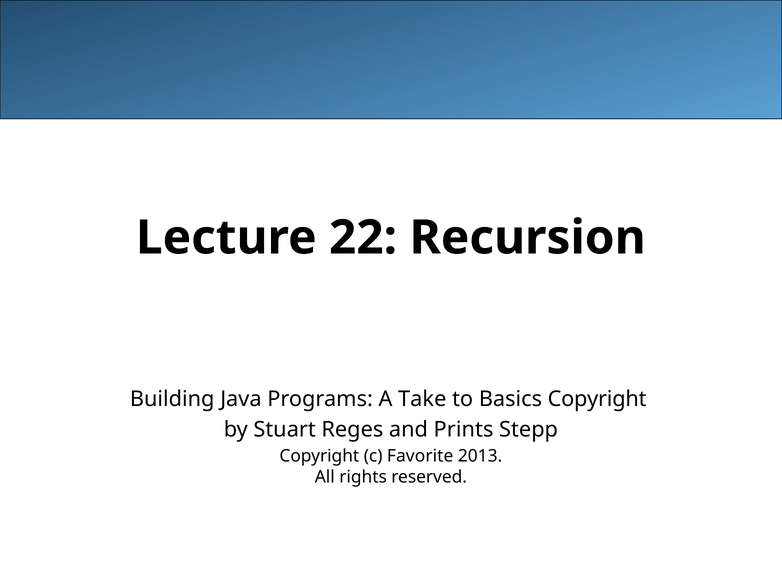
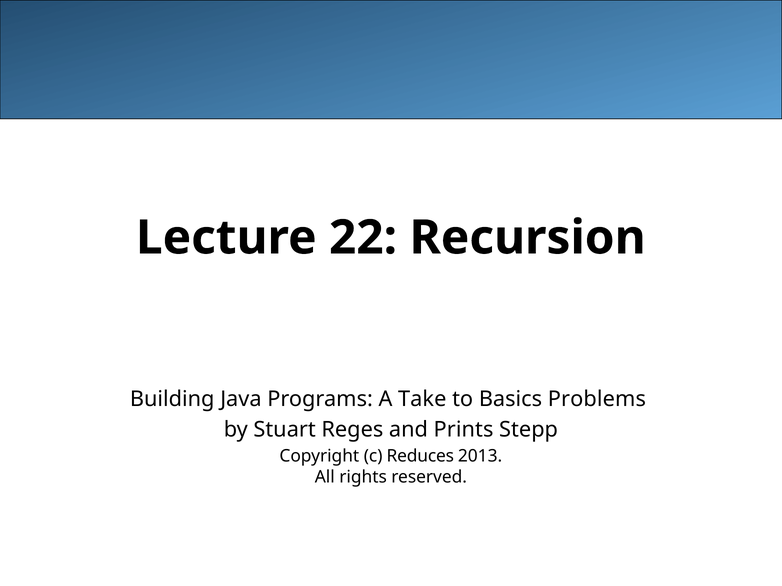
Basics Copyright: Copyright -> Problems
Favorite: Favorite -> Reduces
